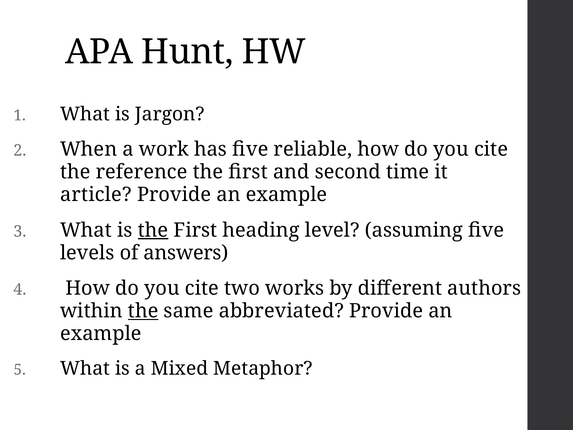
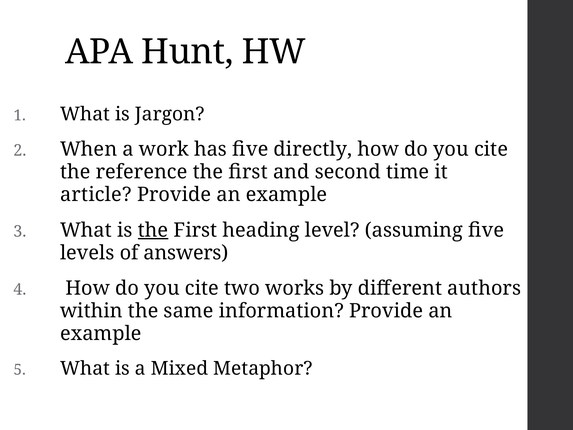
reliable: reliable -> directly
the at (143, 311) underline: present -> none
abbreviated: abbreviated -> information
